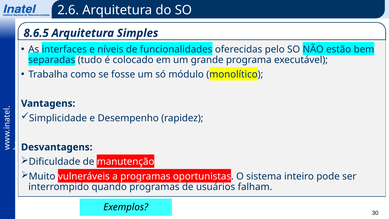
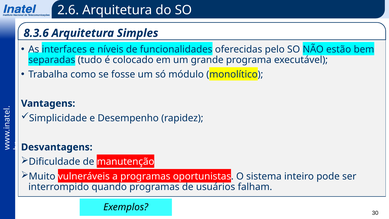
8.6.5: 8.6.5 -> 8.3.6
